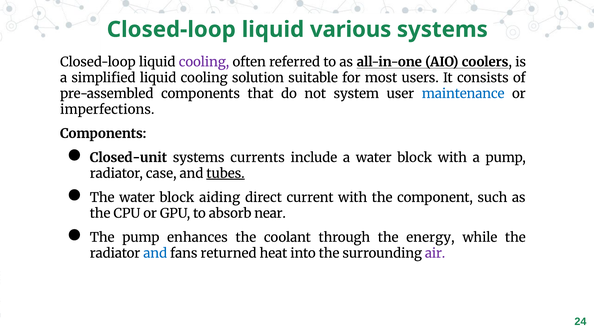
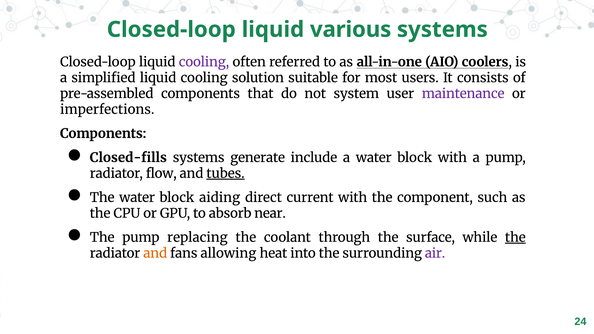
maintenance colour: blue -> purple
Closed-unit: Closed-unit -> Closed-fills
currents: currents -> generate
case: case -> flow
enhances: enhances -> replacing
energy: energy -> surface
the at (515, 238) underline: none -> present
and at (155, 253) colour: blue -> orange
returned: returned -> allowing
